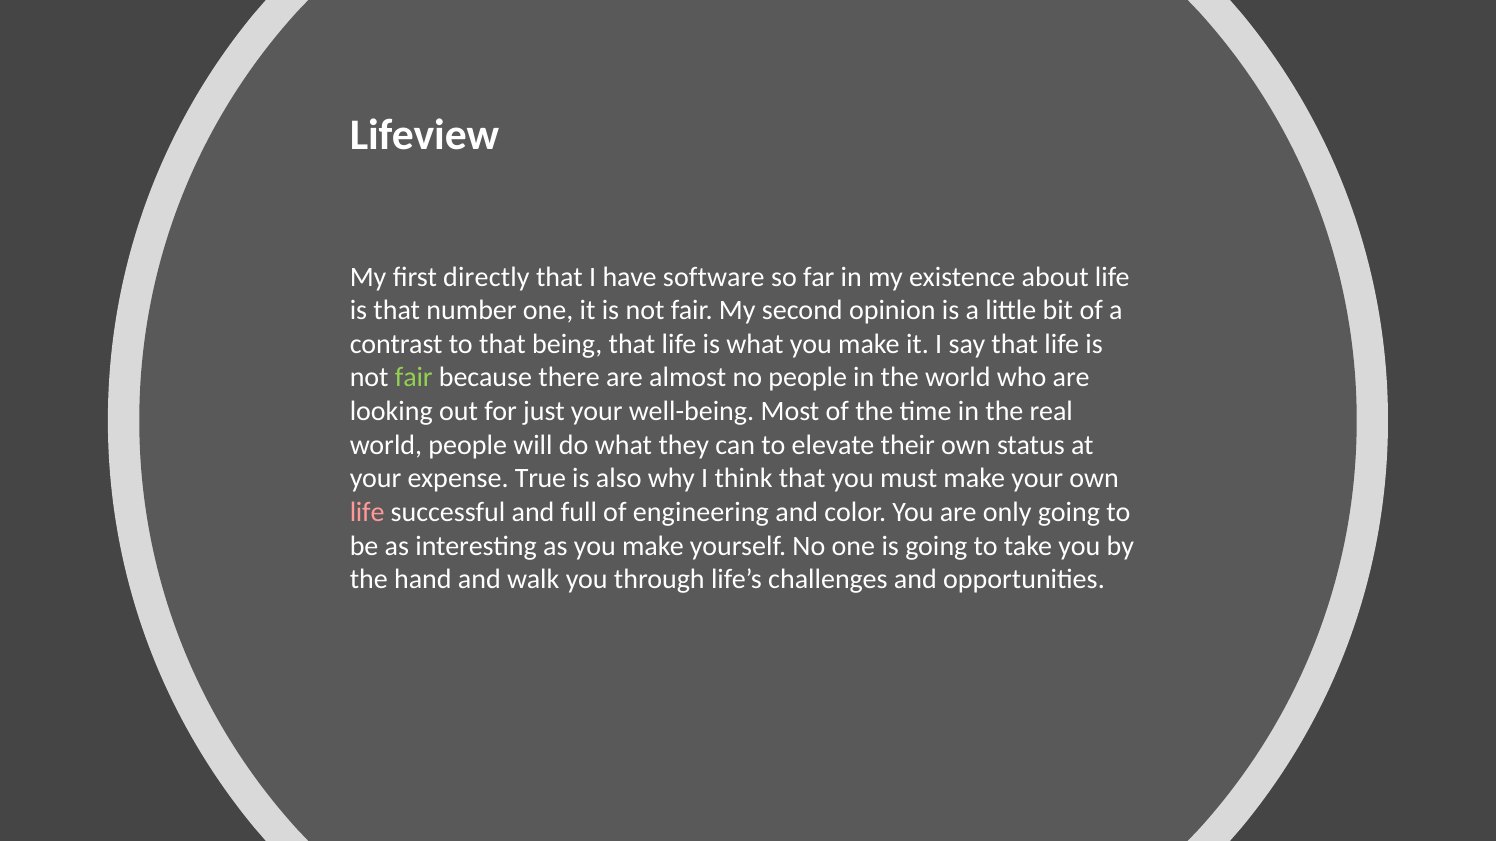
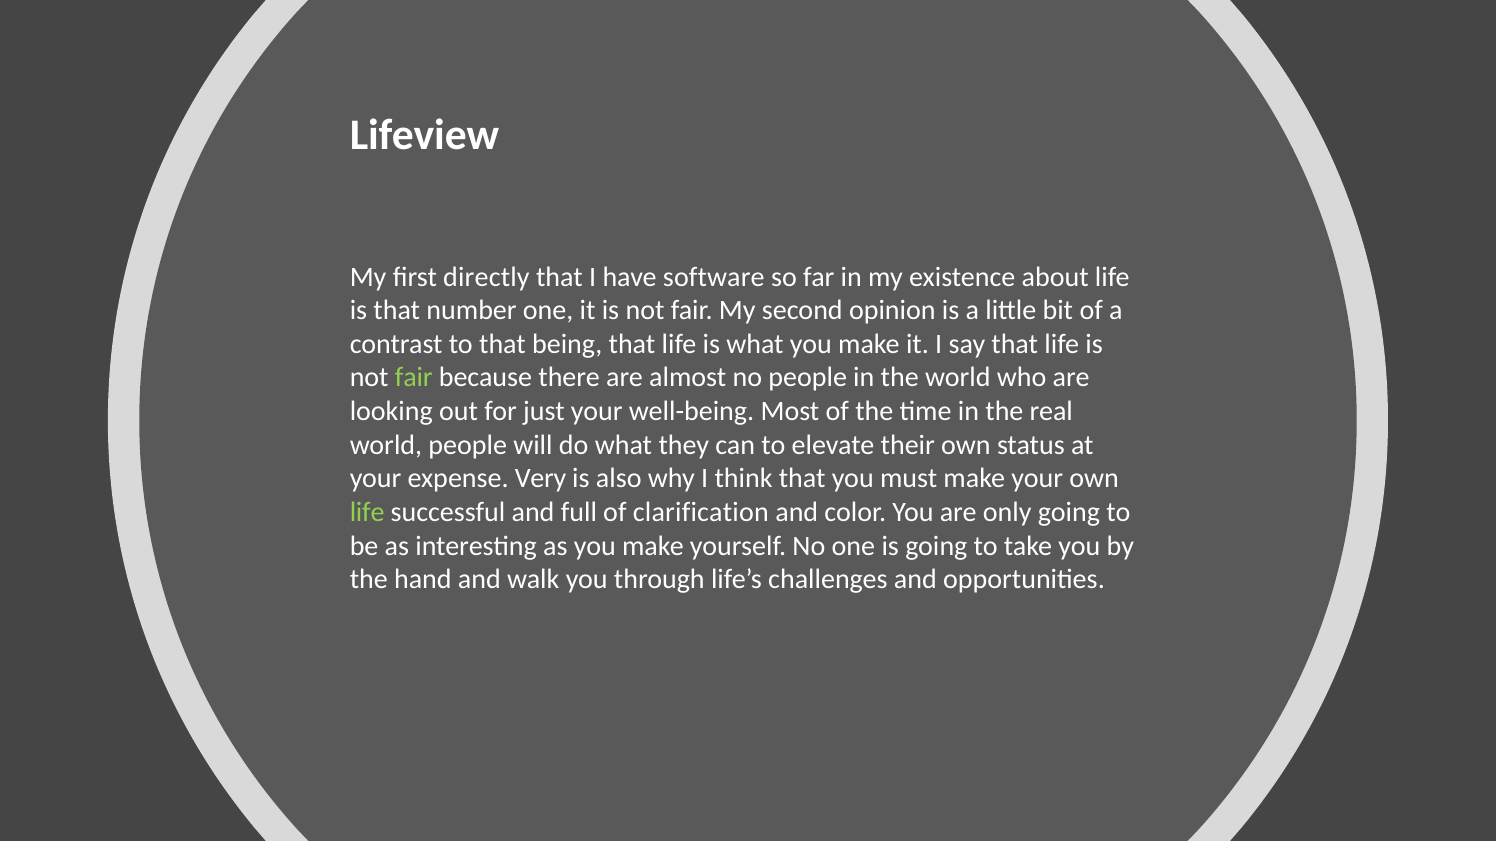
True: True -> Very
life at (367, 513) colour: pink -> light green
engineering: engineering -> clarification
